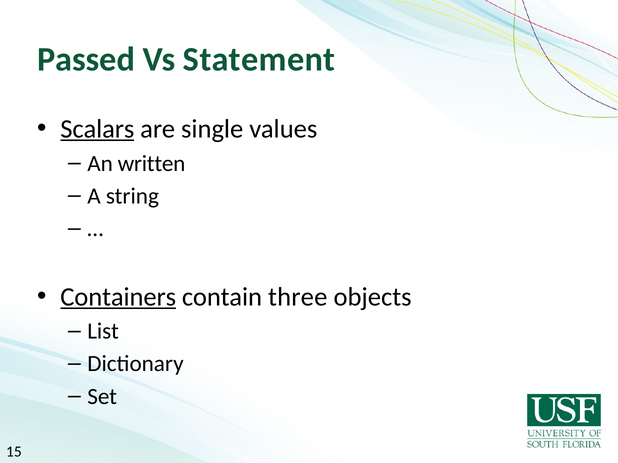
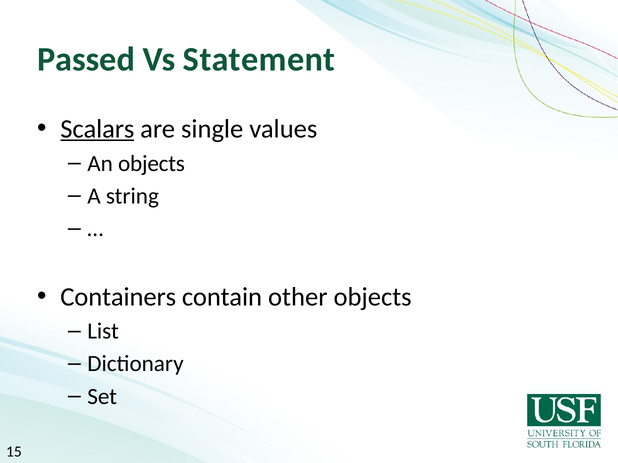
An written: written -> objects
Containers underline: present -> none
three: three -> other
